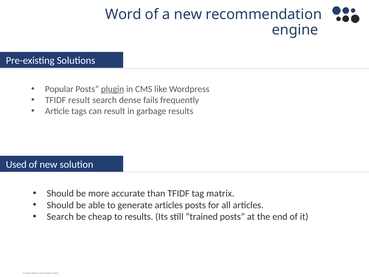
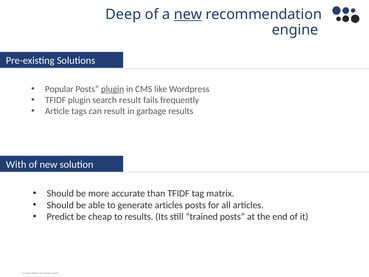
Word: Word -> Deep
new at (188, 14) underline: none -> present
TFIDF result: result -> plugin
search dense: dense -> result
Used: Used -> With
Search at (60, 217): Search -> Predict
